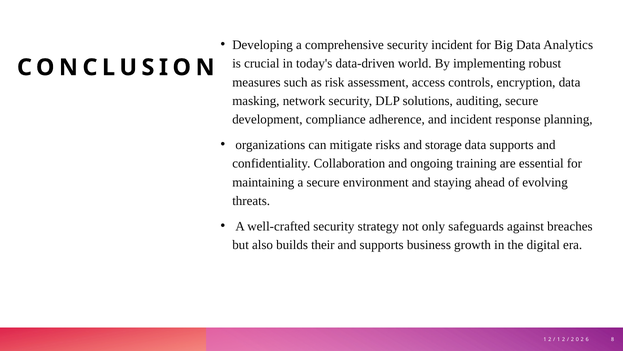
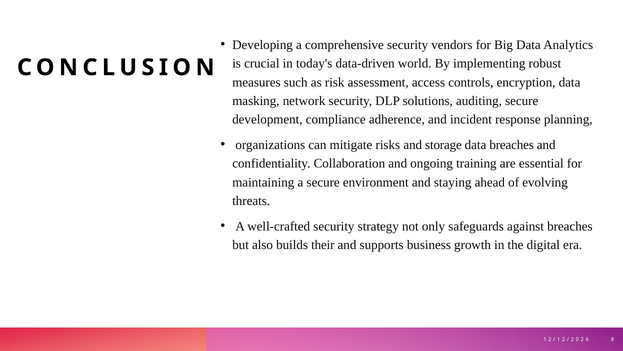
security incident: incident -> vendors
data supports: supports -> breaches
